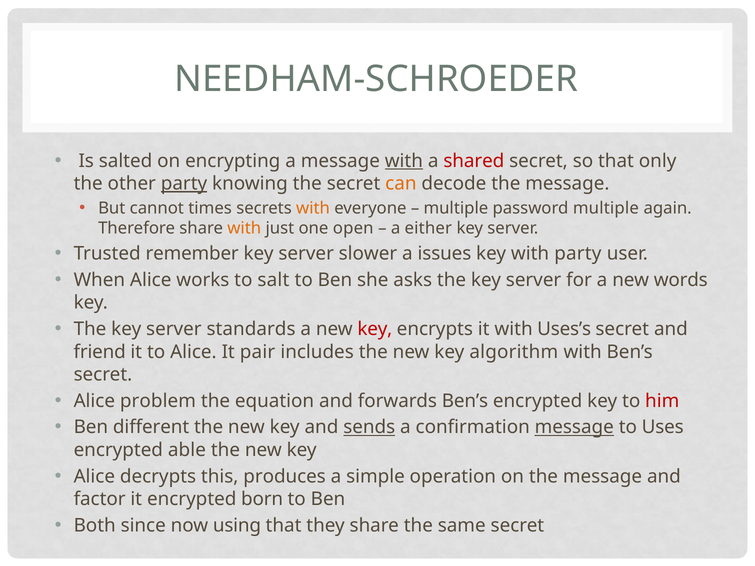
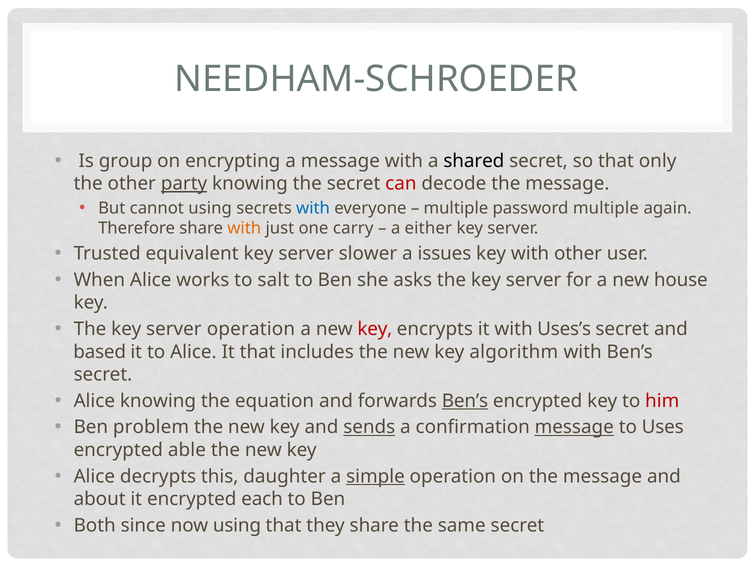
salted: salted -> group
with at (404, 161) underline: present -> none
shared colour: red -> black
can colour: orange -> red
cannot times: times -> using
with at (313, 208) colour: orange -> blue
open: open -> carry
remember: remember -> equivalent
with party: party -> other
words: words -> house
server standards: standards -> operation
friend: friend -> based
It pair: pair -> that
Alice problem: problem -> knowing
Ben’s at (465, 401) underline: none -> present
different: different -> problem
produces: produces -> daughter
simple underline: none -> present
factor: factor -> about
born: born -> each
